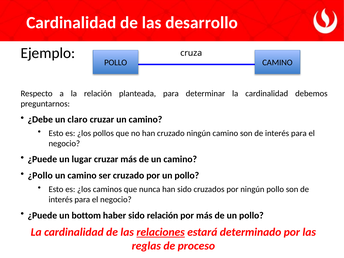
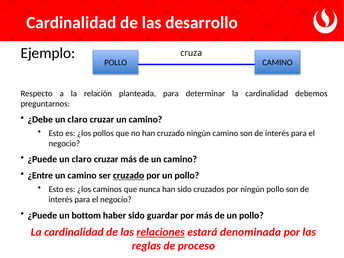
¿Puede un lugar: lugar -> claro
¿Pollo: ¿Pollo -> ¿Entre
cruzado at (129, 176) underline: none -> present
sido relación: relación -> guardar
determinado: determinado -> denominada
